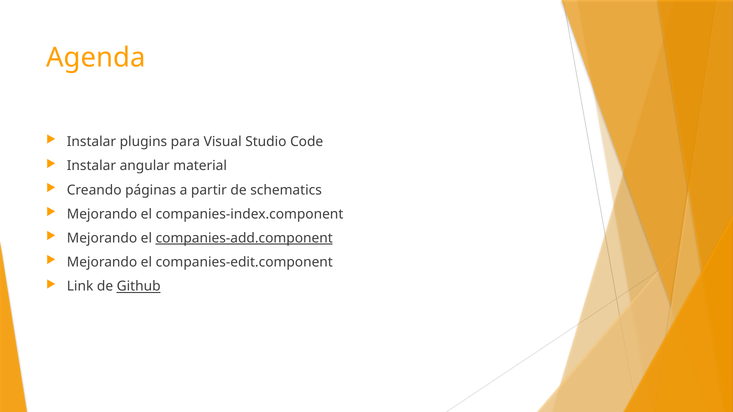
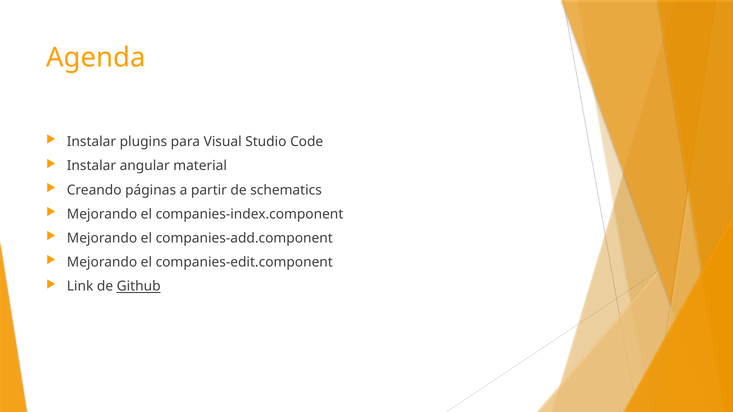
companies-add.component underline: present -> none
